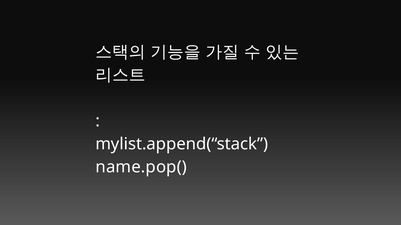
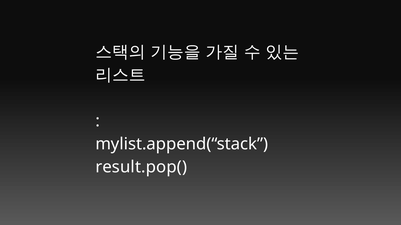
name.pop(: name.pop( -> result.pop(
